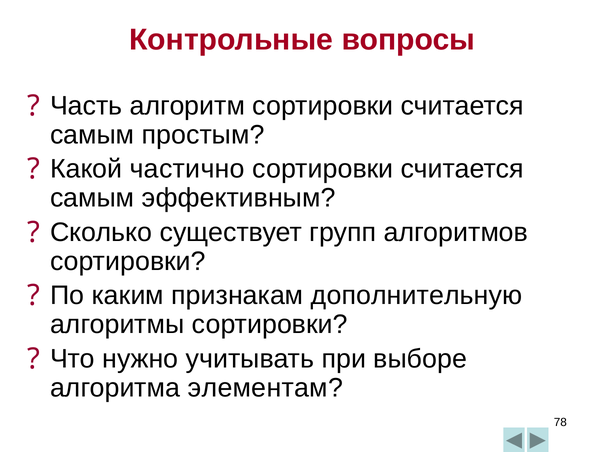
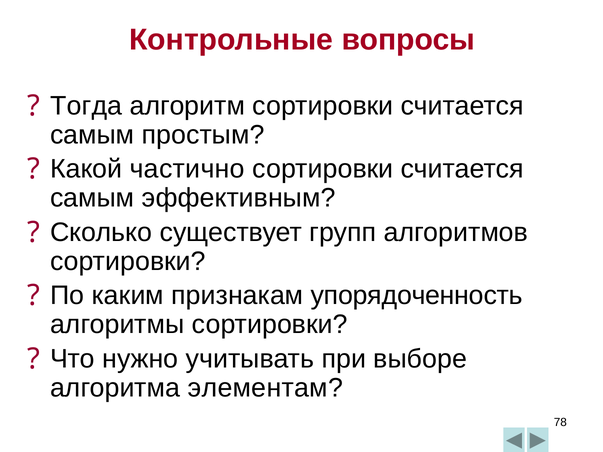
Часть: Часть -> Тогда
дополнительную: дополнительную -> упорядоченность
